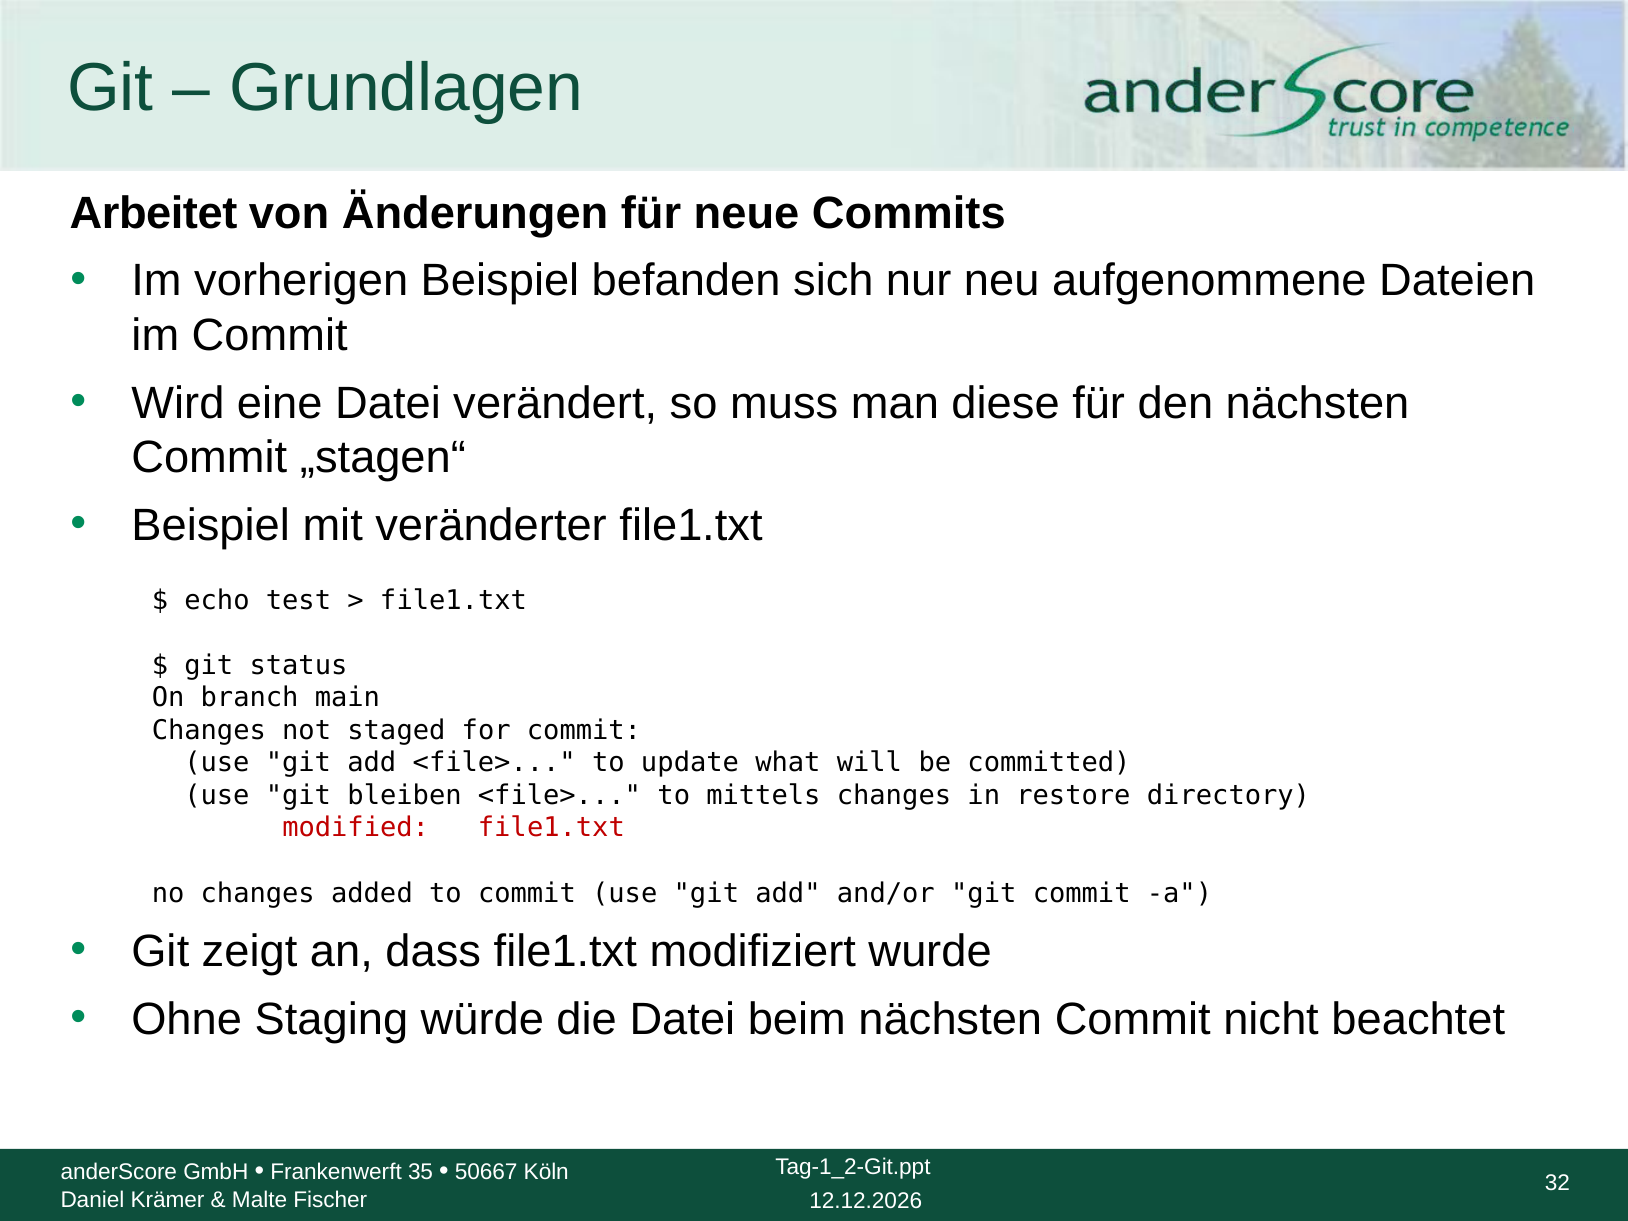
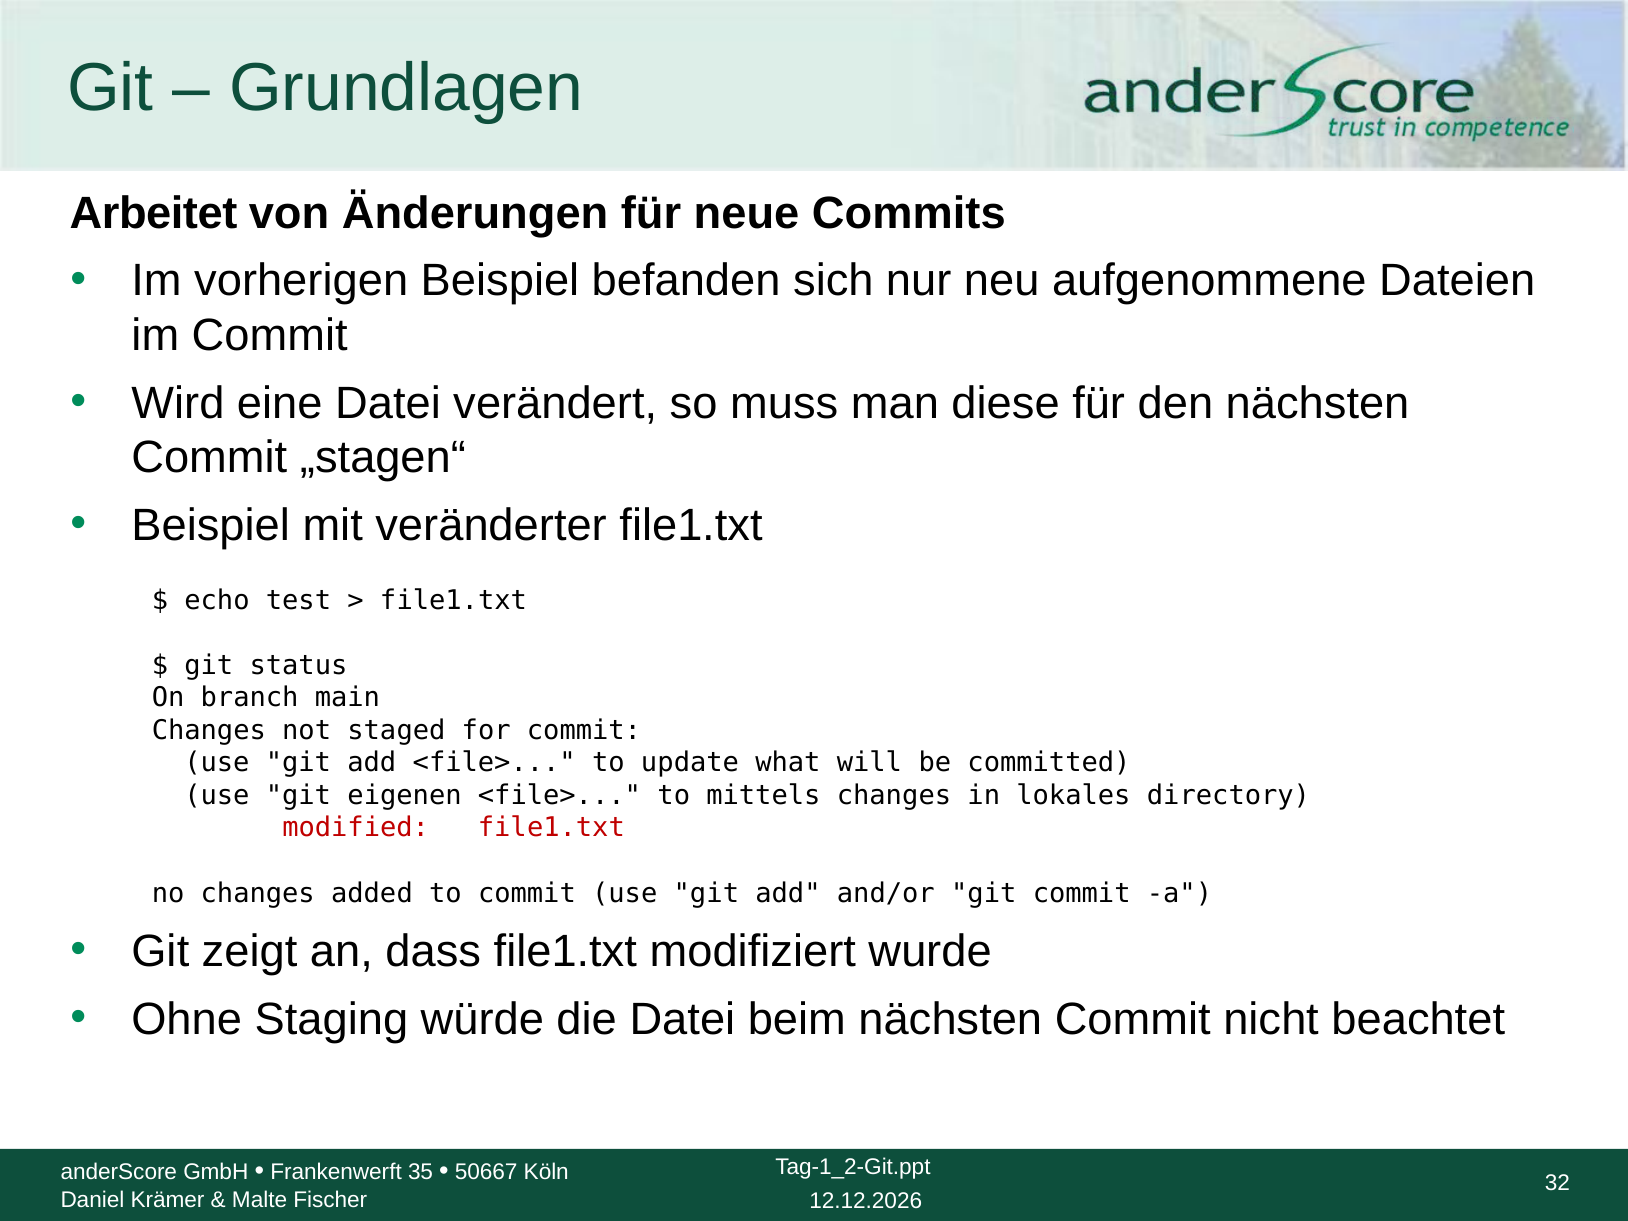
bleiben: bleiben -> eigenen
restore: restore -> lokales
